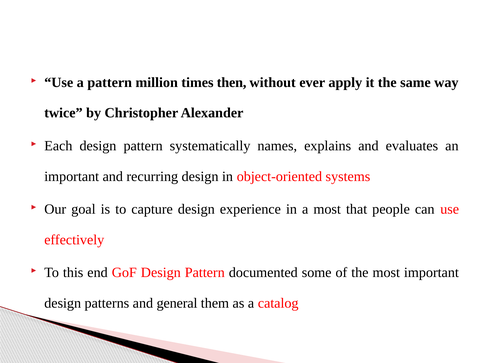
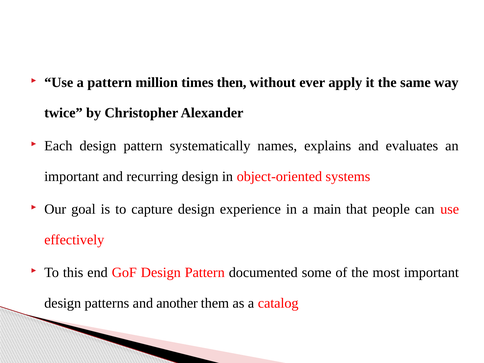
a most: most -> main
general: general -> another
